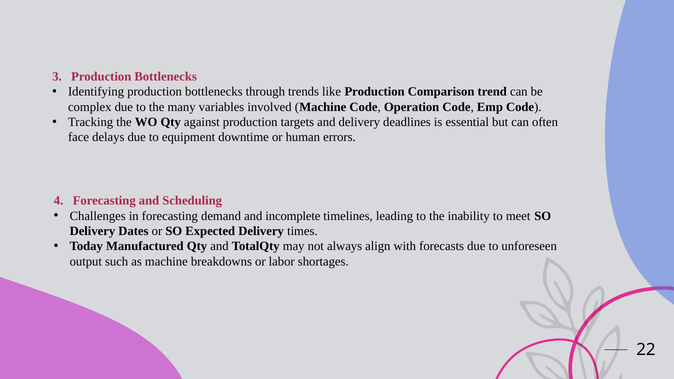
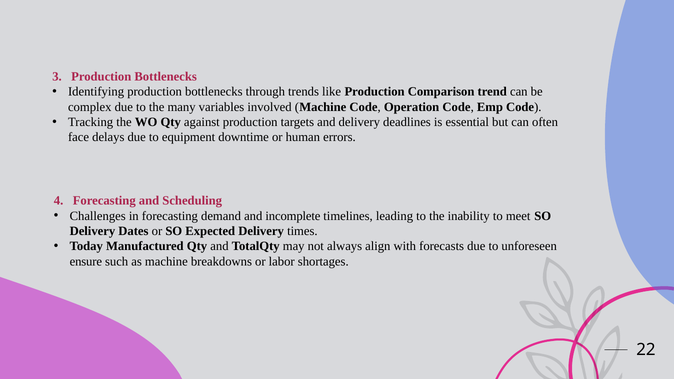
output: output -> ensure
